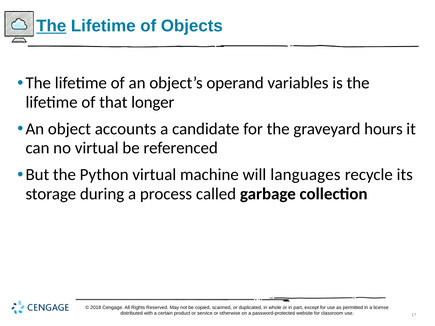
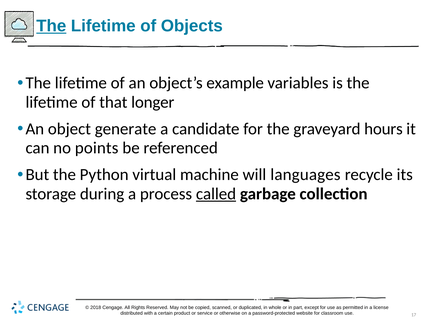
operand: operand -> example
accounts: accounts -> generate
no virtual: virtual -> points
called underline: none -> present
